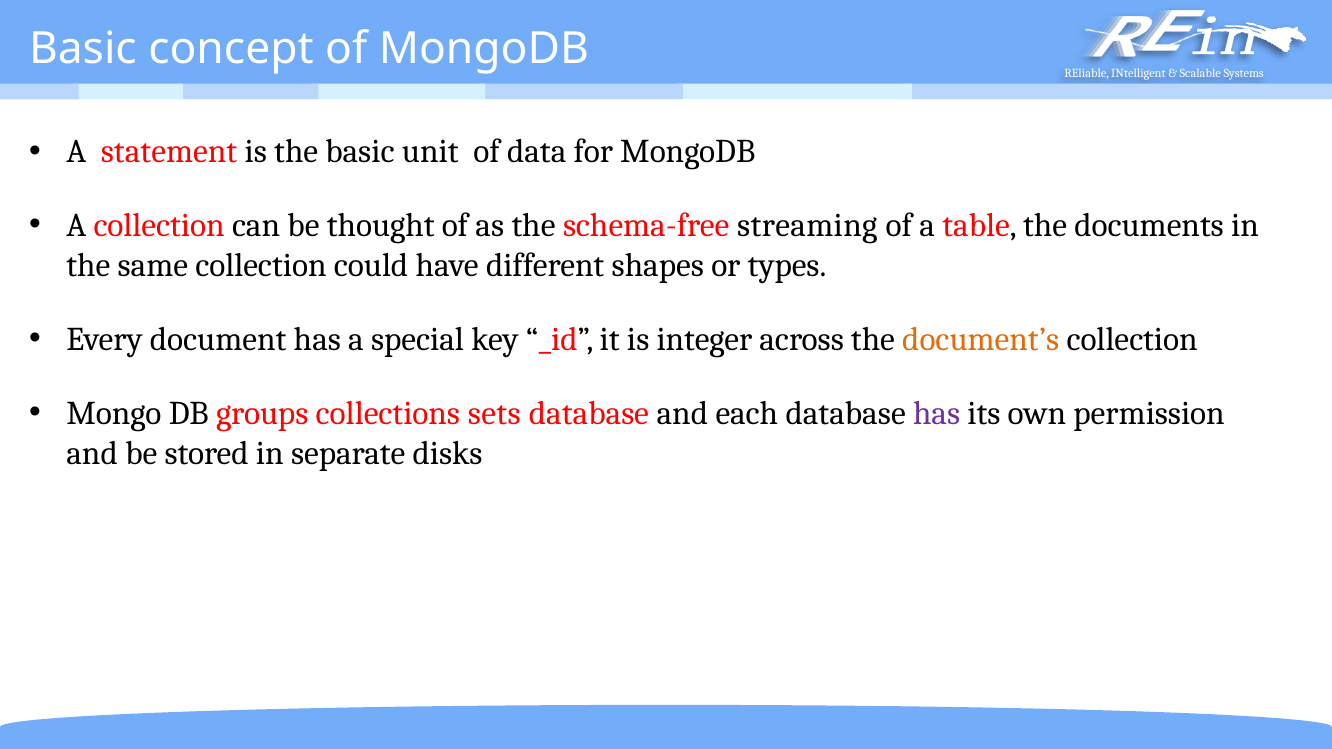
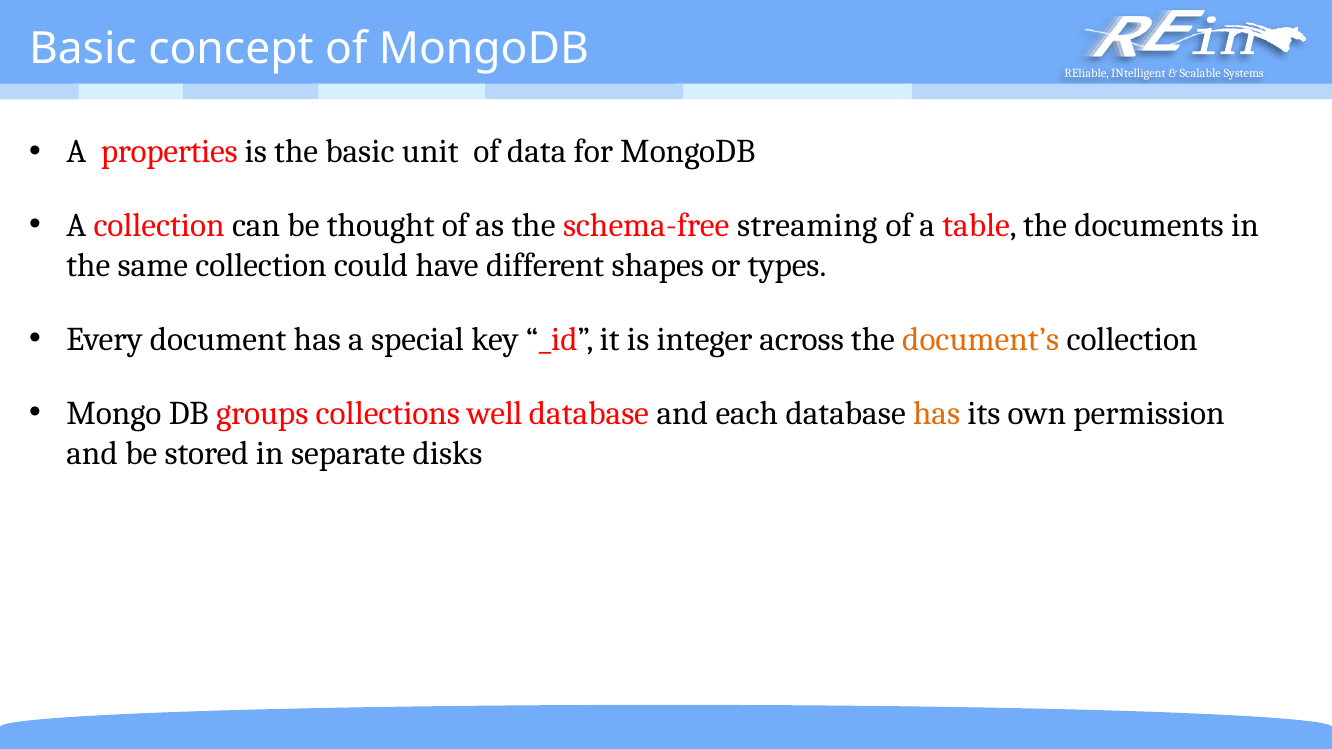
statement: statement -> properties
sets: sets -> well
has at (937, 413) colour: purple -> orange
